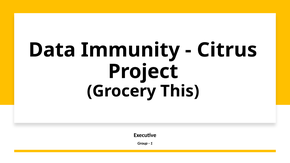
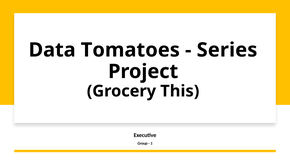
Immunity: Immunity -> Tomatoes
Citrus: Citrus -> Series
